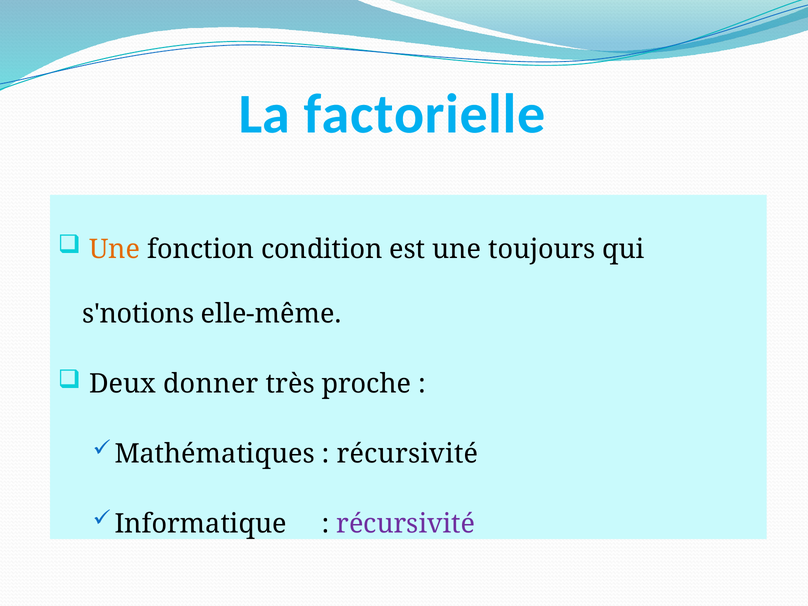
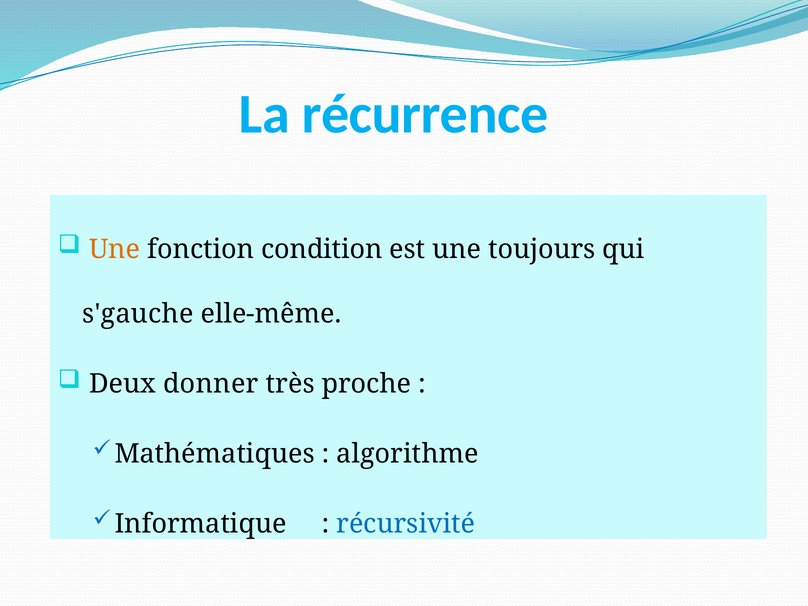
factorielle: factorielle -> récurrence
s'notions: s'notions -> s'gauche
récursivité at (408, 454): récursivité -> algorithme
récursivité at (406, 524) colour: purple -> blue
